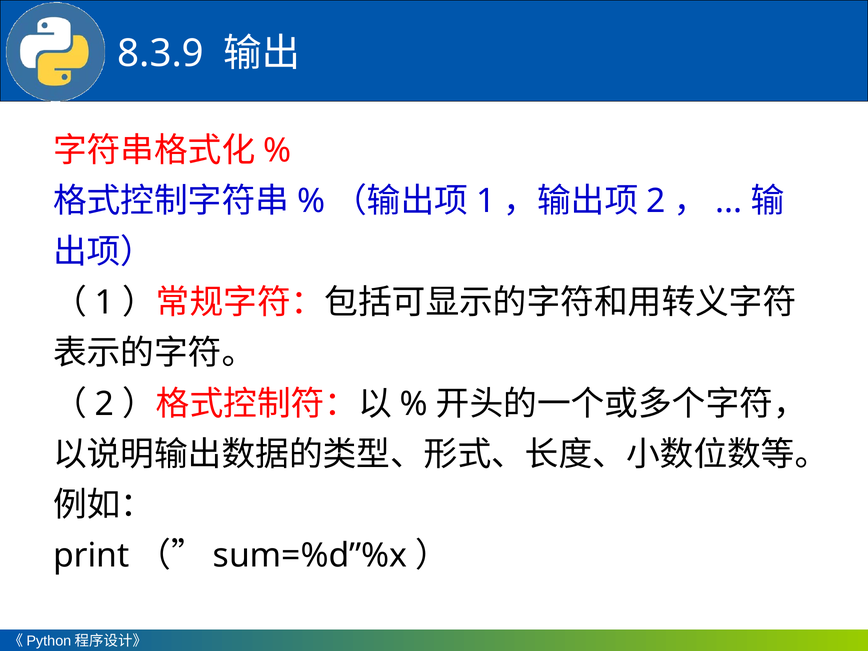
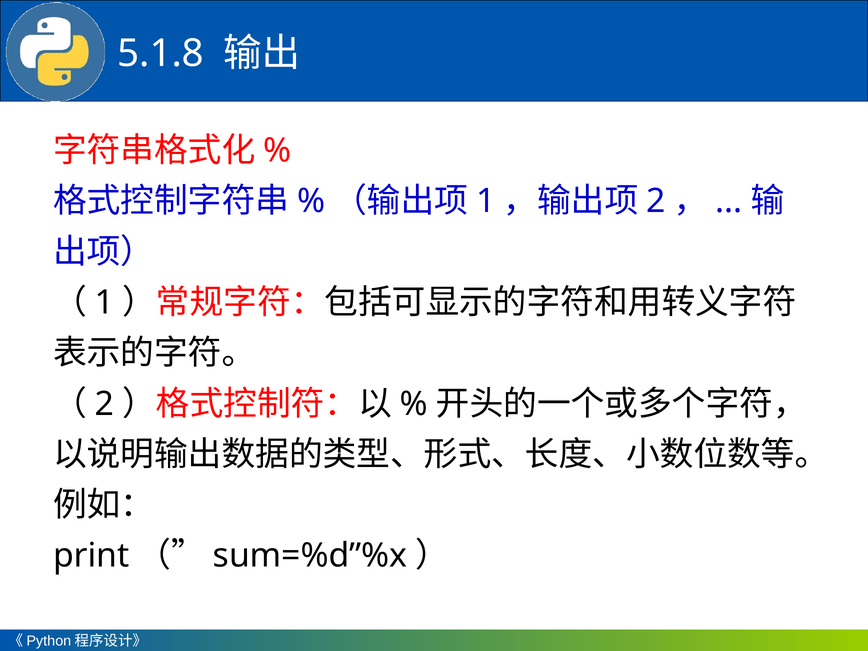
8.3.9: 8.3.9 -> 5.1.8
